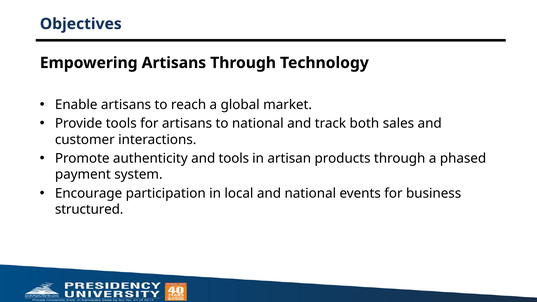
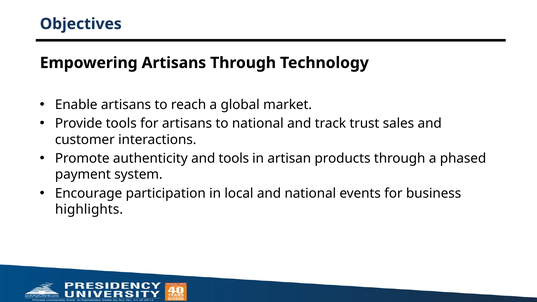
both: both -> trust
structured: structured -> highlights
